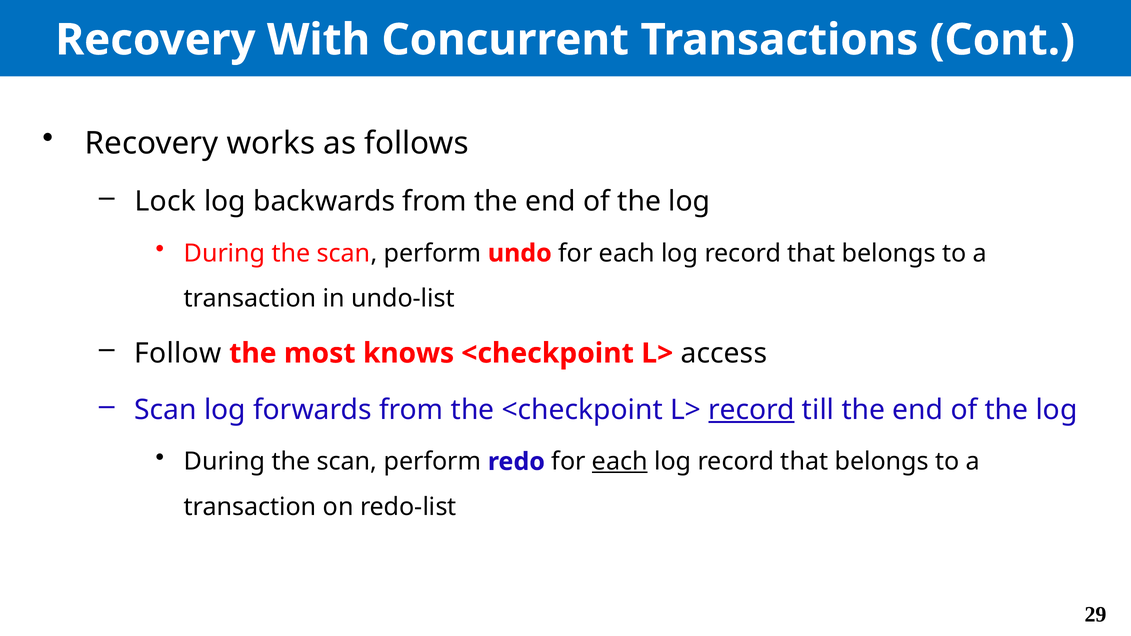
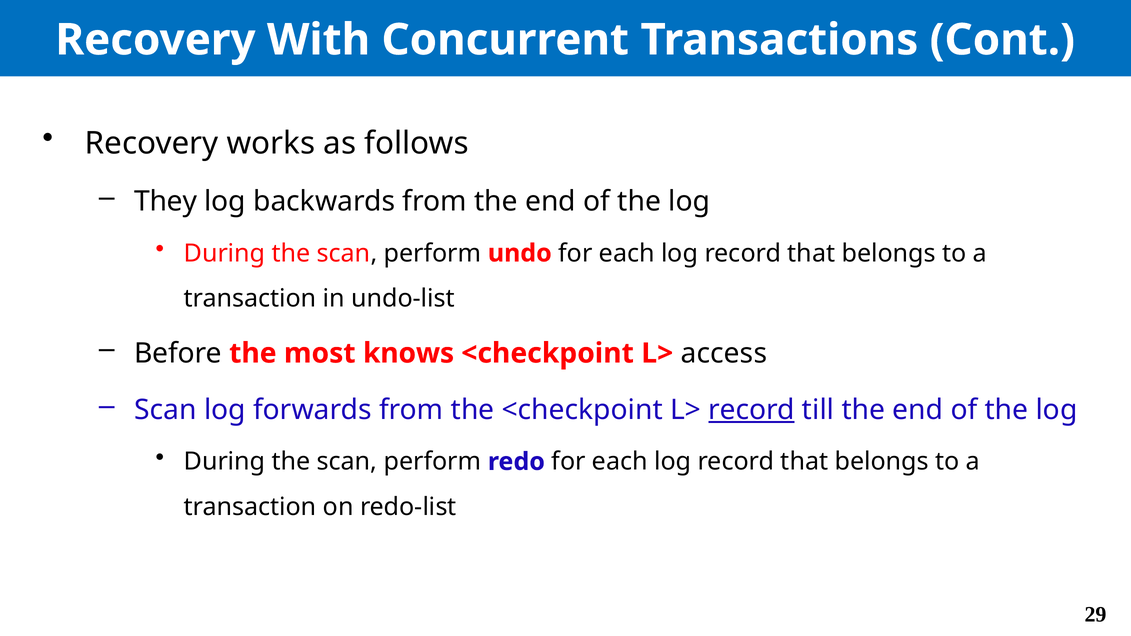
Lock: Lock -> They
Follow: Follow -> Before
each at (620, 462) underline: present -> none
